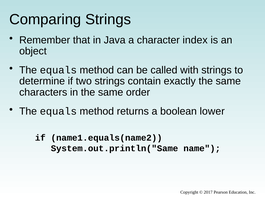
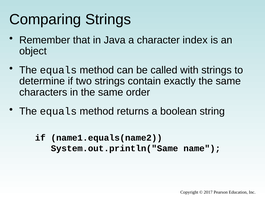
lower: lower -> string
